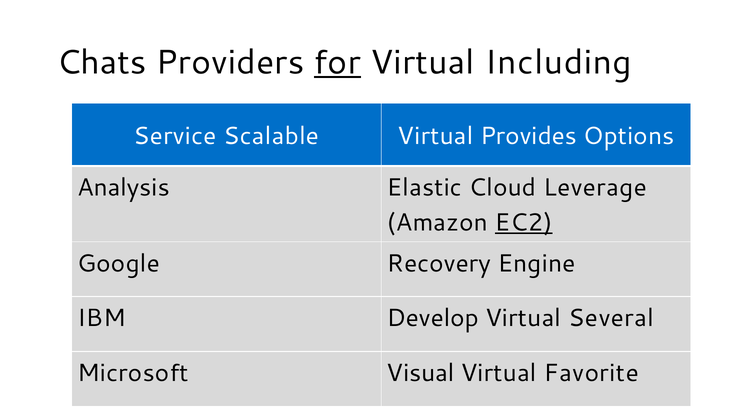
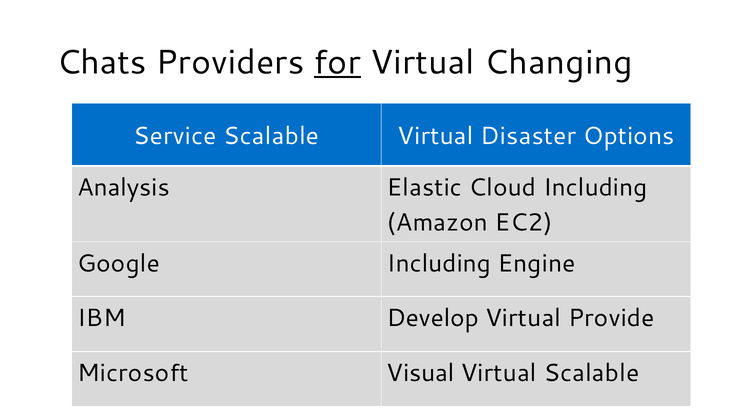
Including: Including -> Changing
Provides: Provides -> Disaster
Cloud Leverage: Leverage -> Including
EC2 underline: present -> none
Google Recovery: Recovery -> Including
Several: Several -> Provide
Virtual Favorite: Favorite -> Scalable
